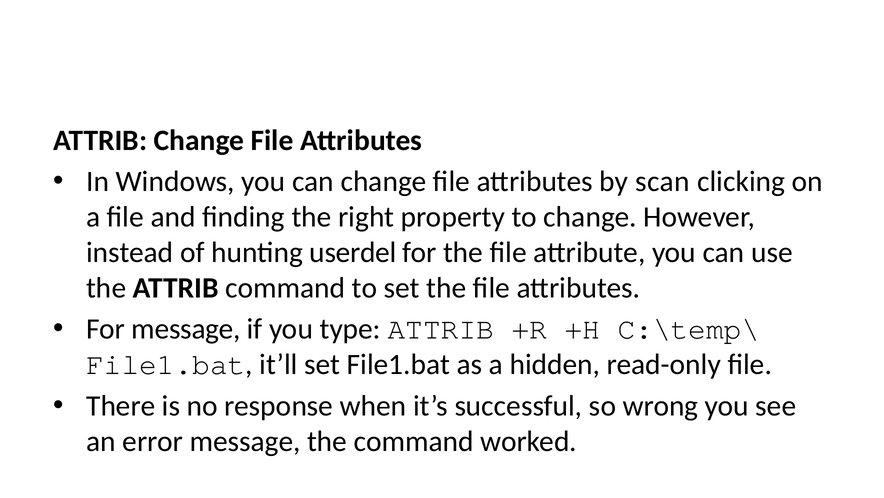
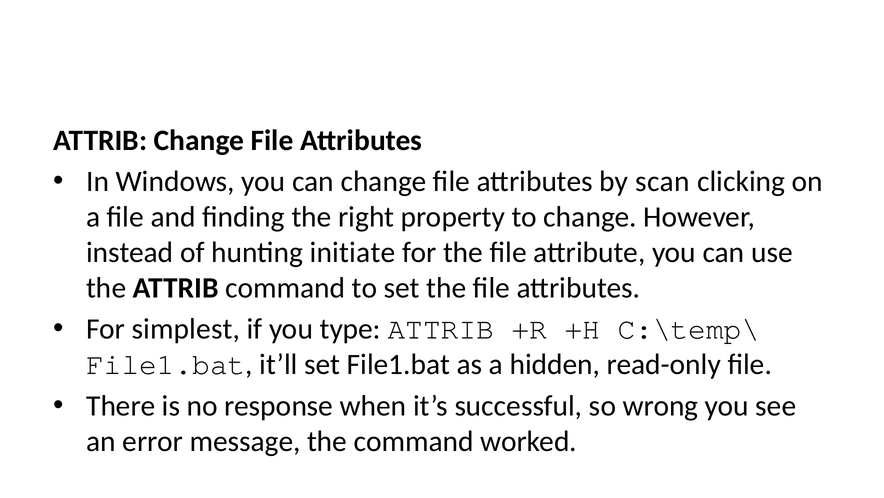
userdel: userdel -> initiate
For message: message -> simplest
